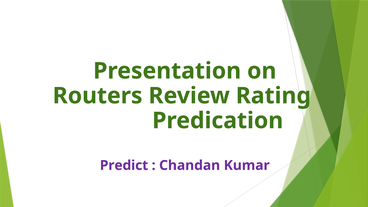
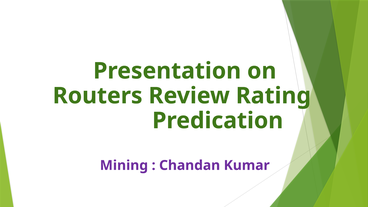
Predict: Predict -> Mining
